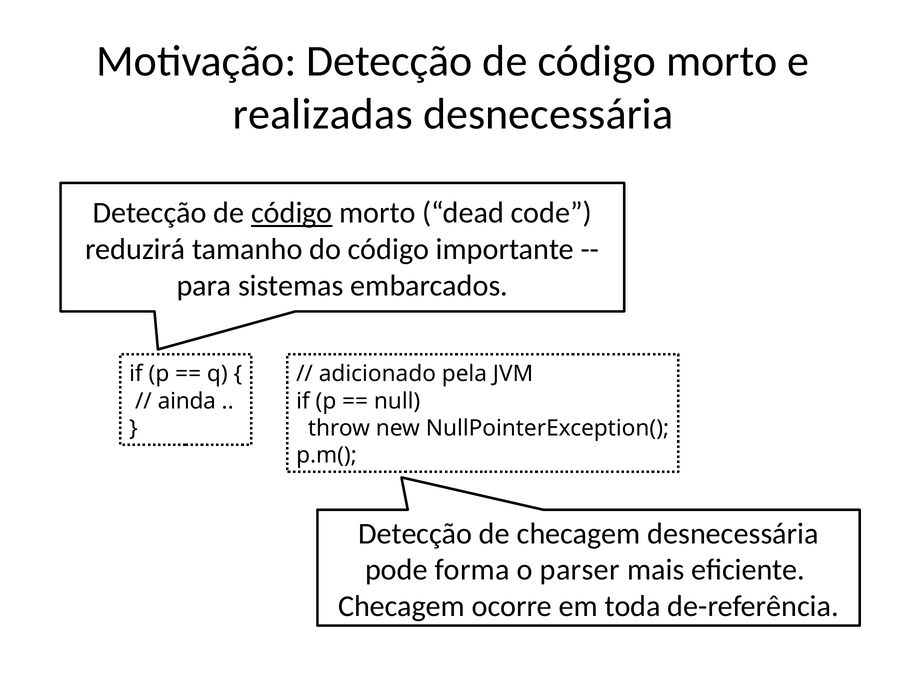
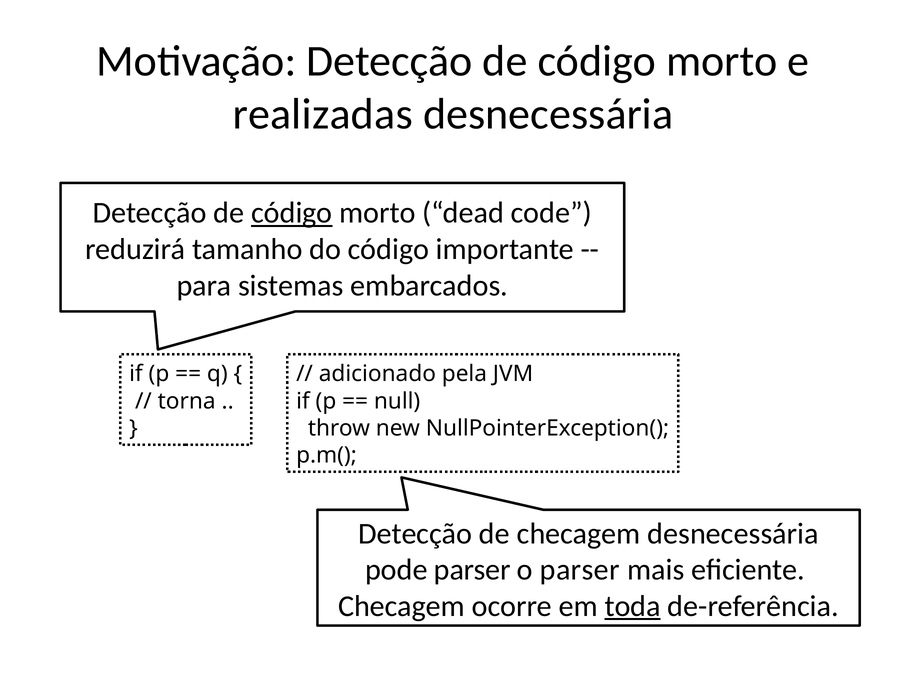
ainda: ainda -> torna
pode forma: forma -> parser
toda underline: none -> present
